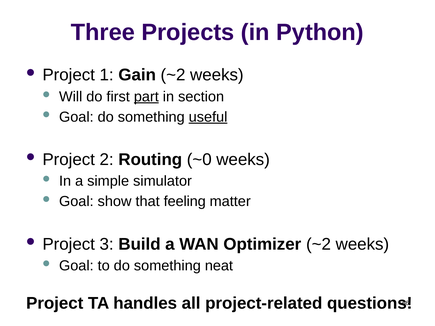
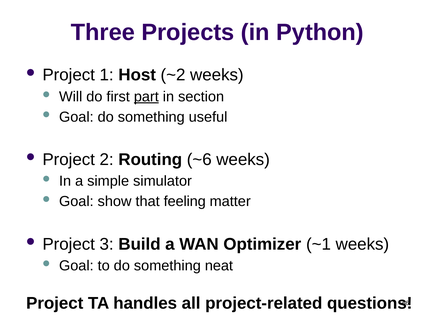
Gain: Gain -> Host
useful underline: present -> none
~0: ~0 -> ~6
Optimizer ~2: ~2 -> ~1
